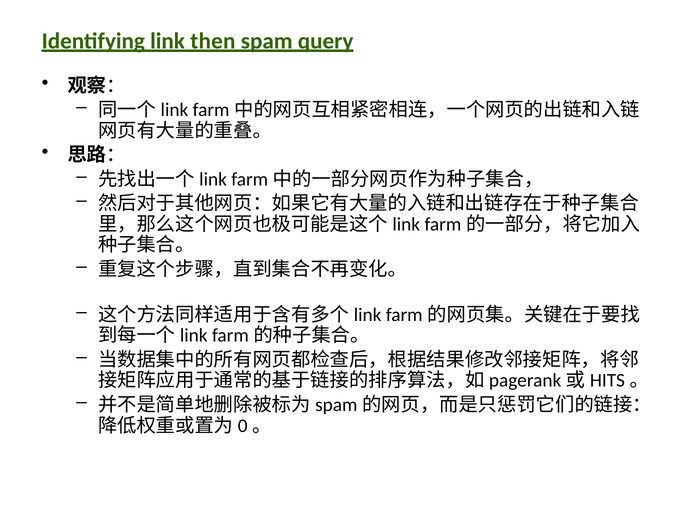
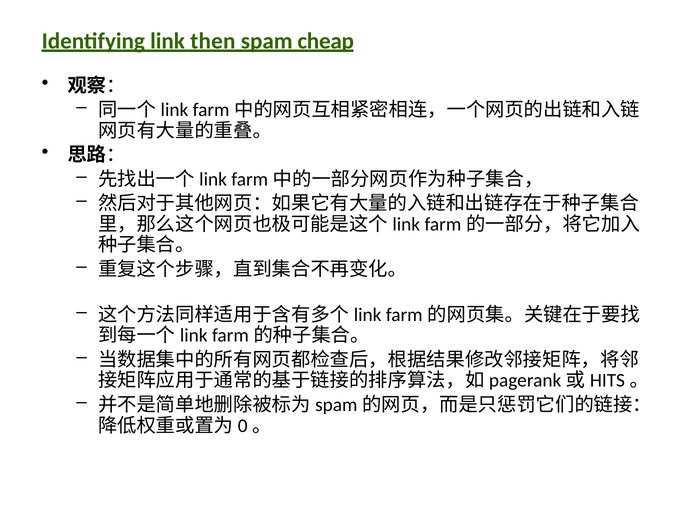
query: query -> cheap
